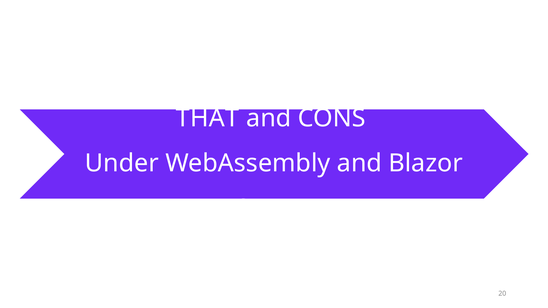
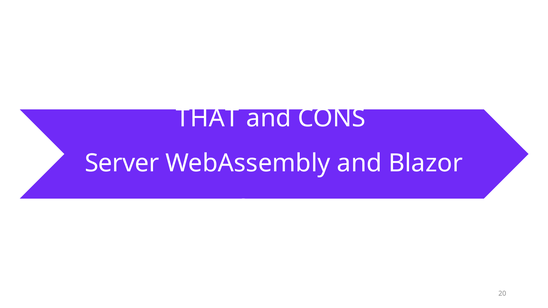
Under at (122, 163): Under -> Server
